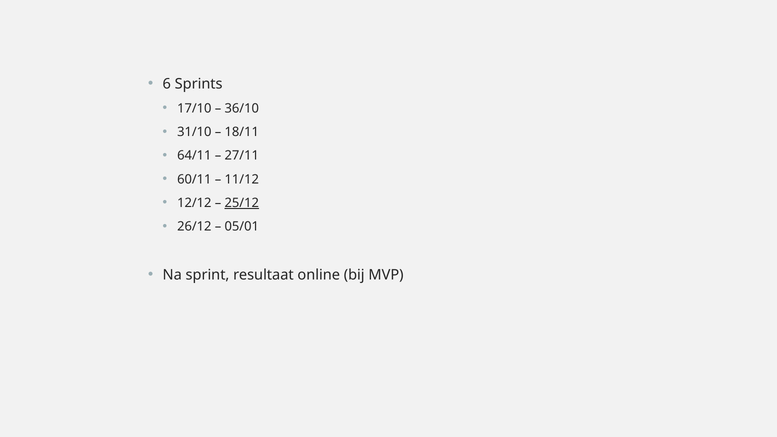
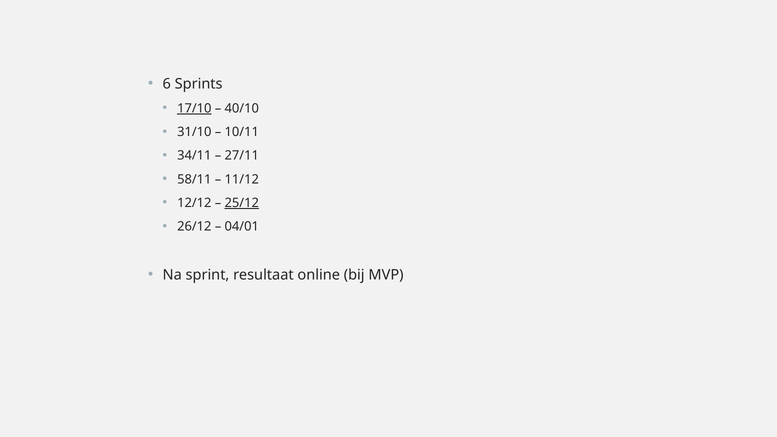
17/10 underline: none -> present
36/10: 36/10 -> 40/10
18/11: 18/11 -> 10/11
64/11: 64/11 -> 34/11
60/11: 60/11 -> 58/11
05/01: 05/01 -> 04/01
